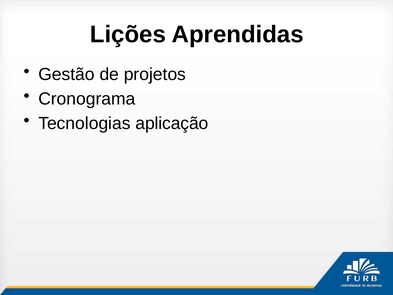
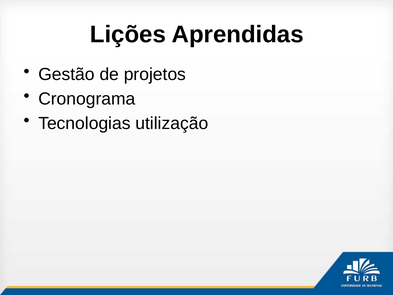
aplicação: aplicação -> utilização
